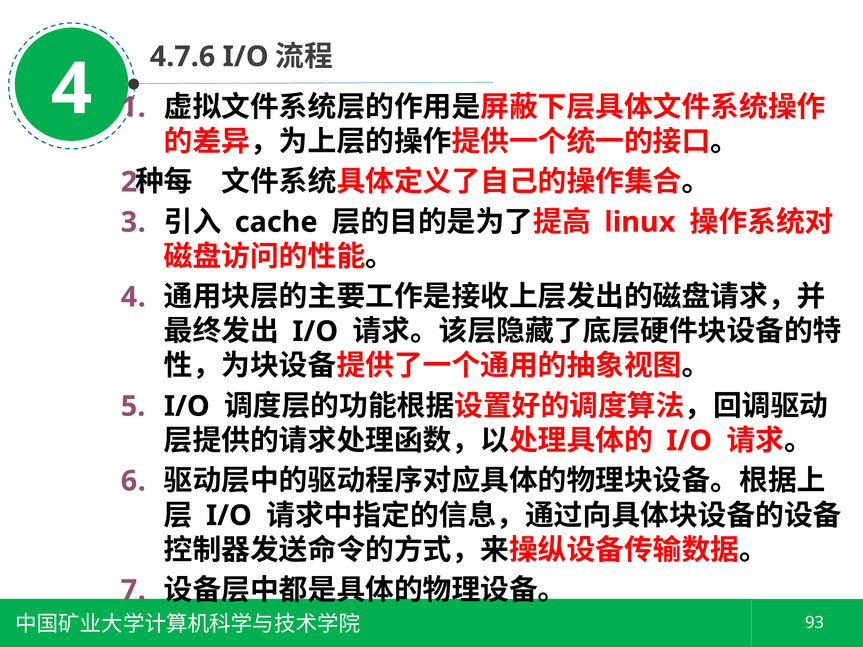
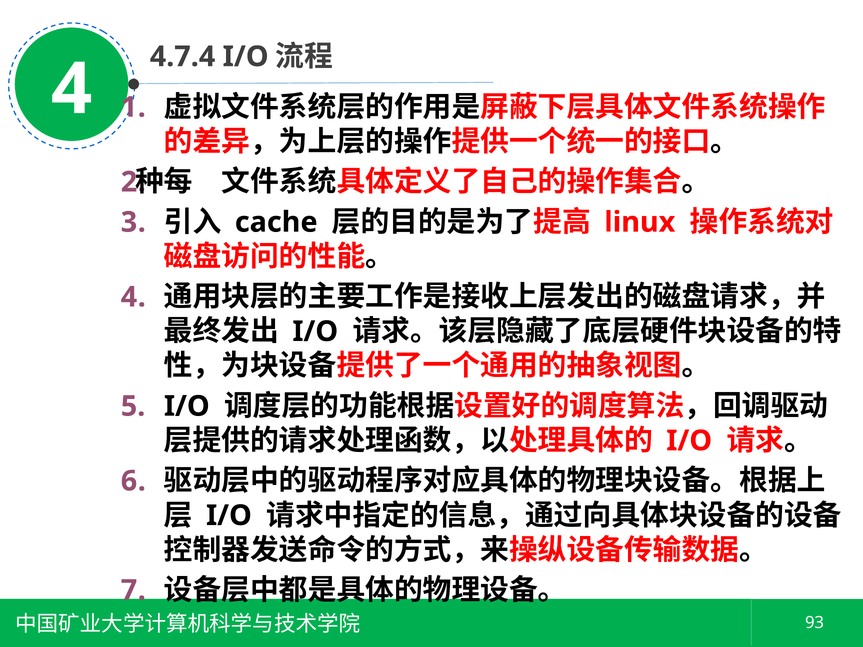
4.7.6: 4.7.6 -> 4.7.4
